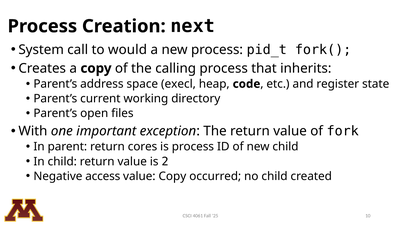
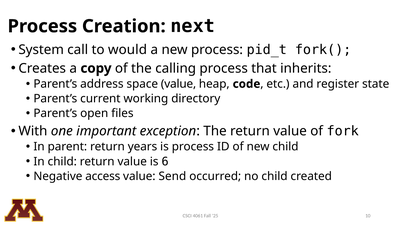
space execl: execl -> value
cores: cores -> years
2: 2 -> 6
value Copy: Copy -> Send
